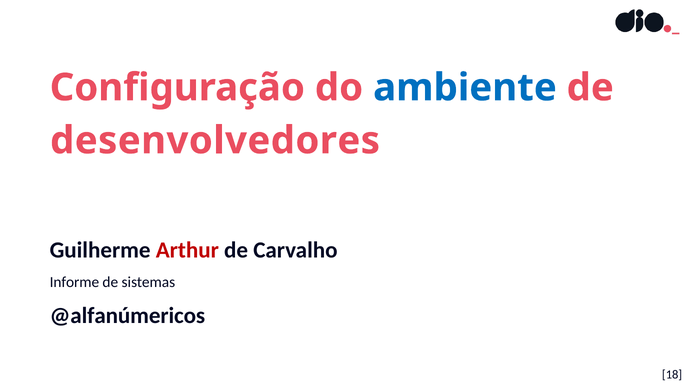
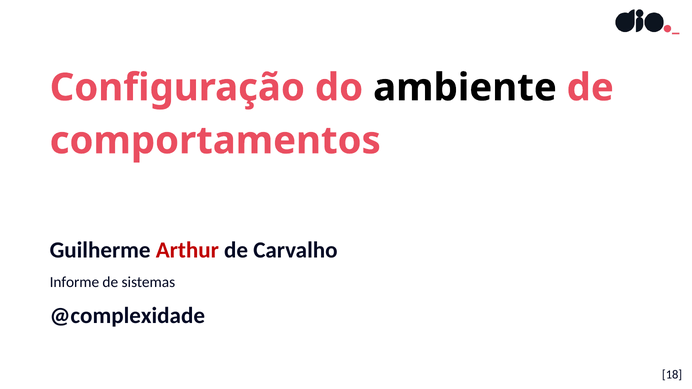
ambiente colour: blue -> black
desenvolvedores: desenvolvedores -> comportamentos
@alfanúmericos: @alfanúmericos -> @complexidade
